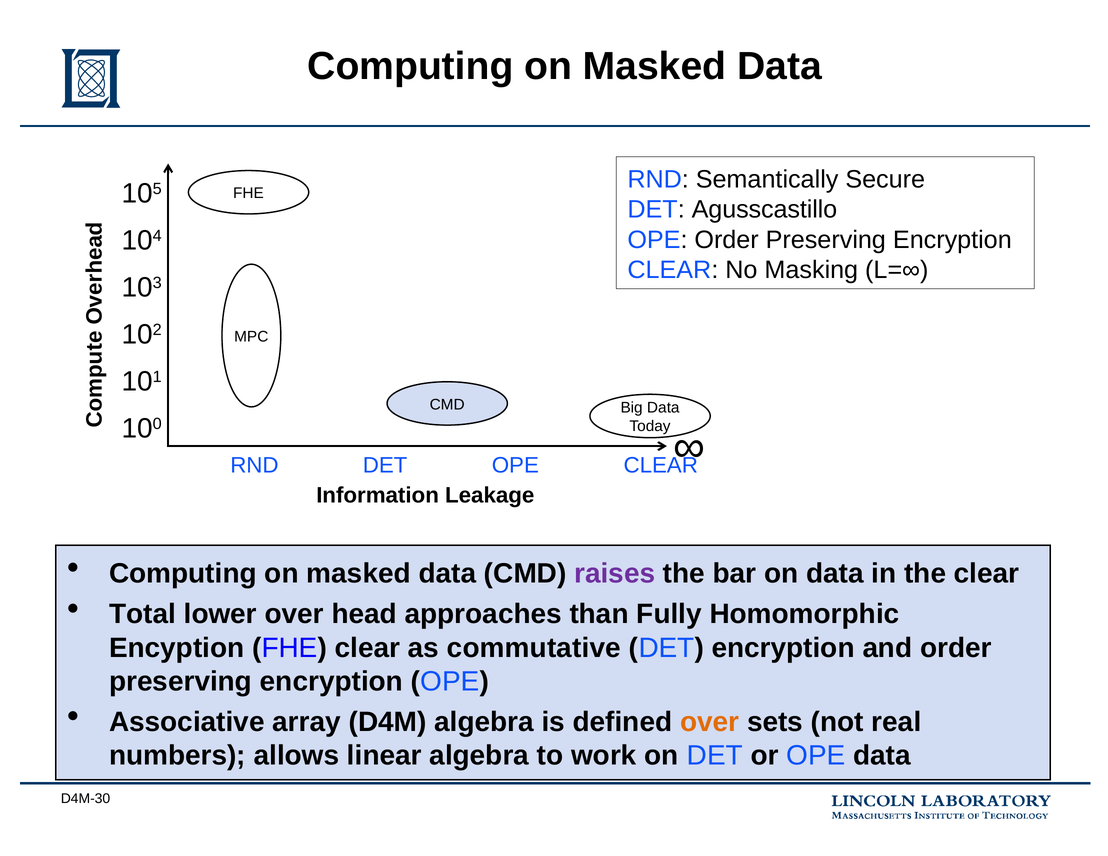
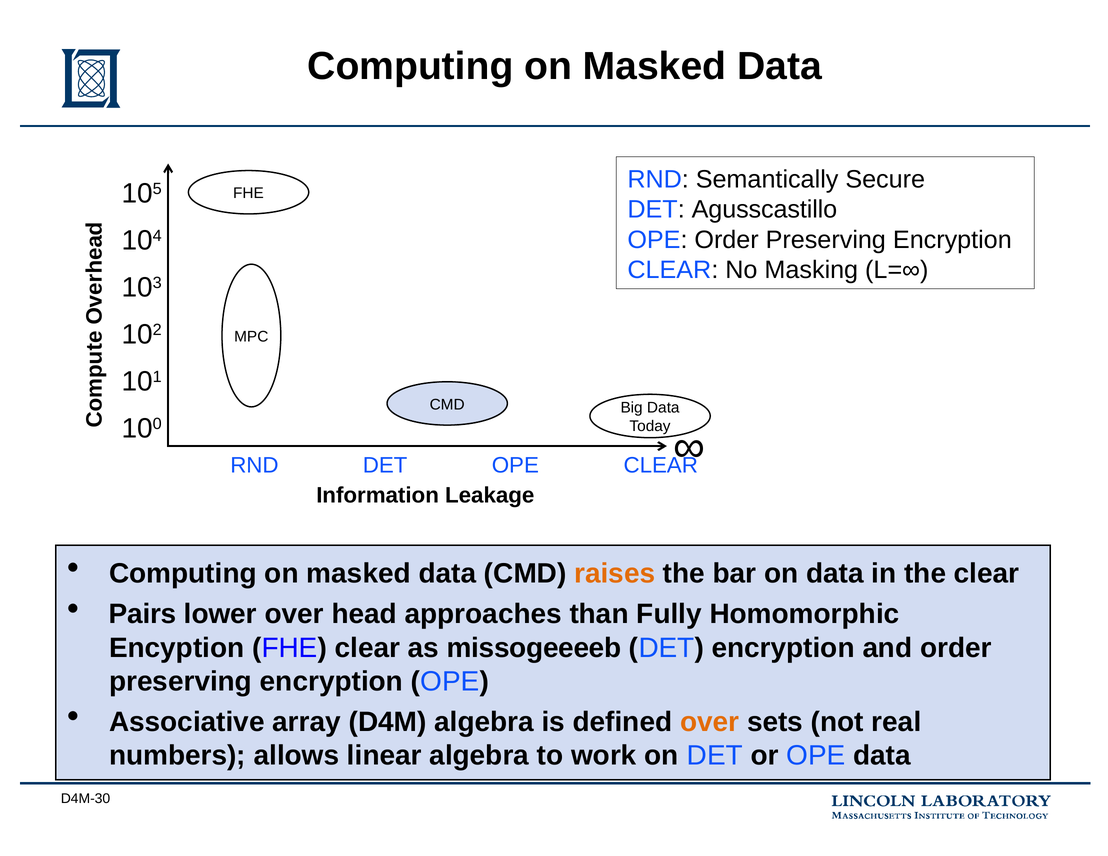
raises colour: purple -> orange
Total: Total -> Pairs
commutative: commutative -> missogeeeeb
